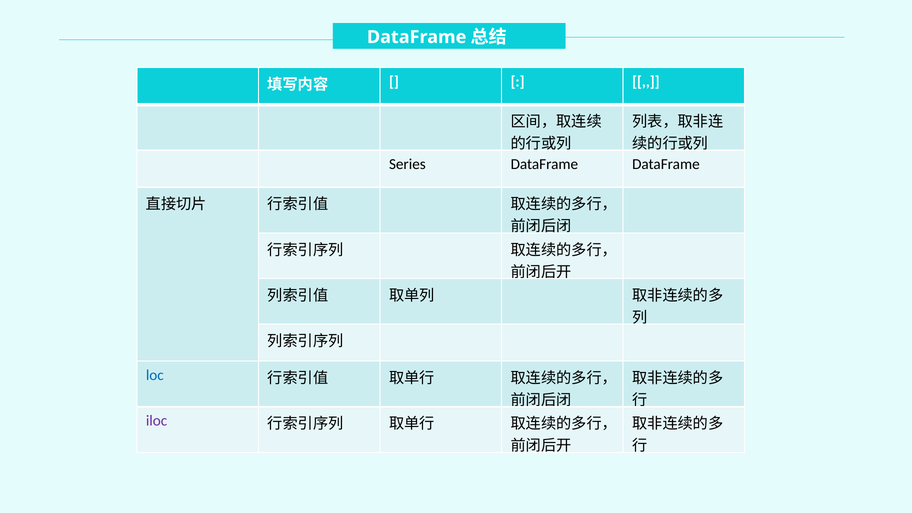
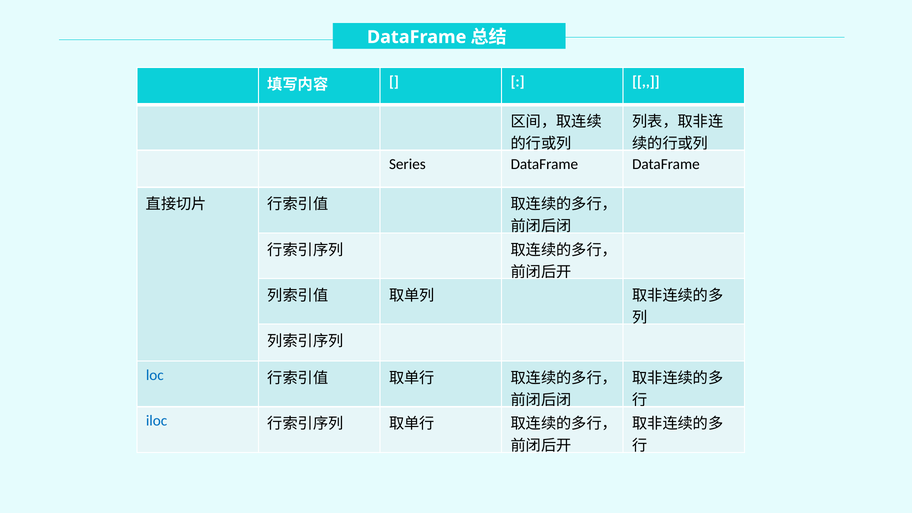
iloc colour: purple -> blue
